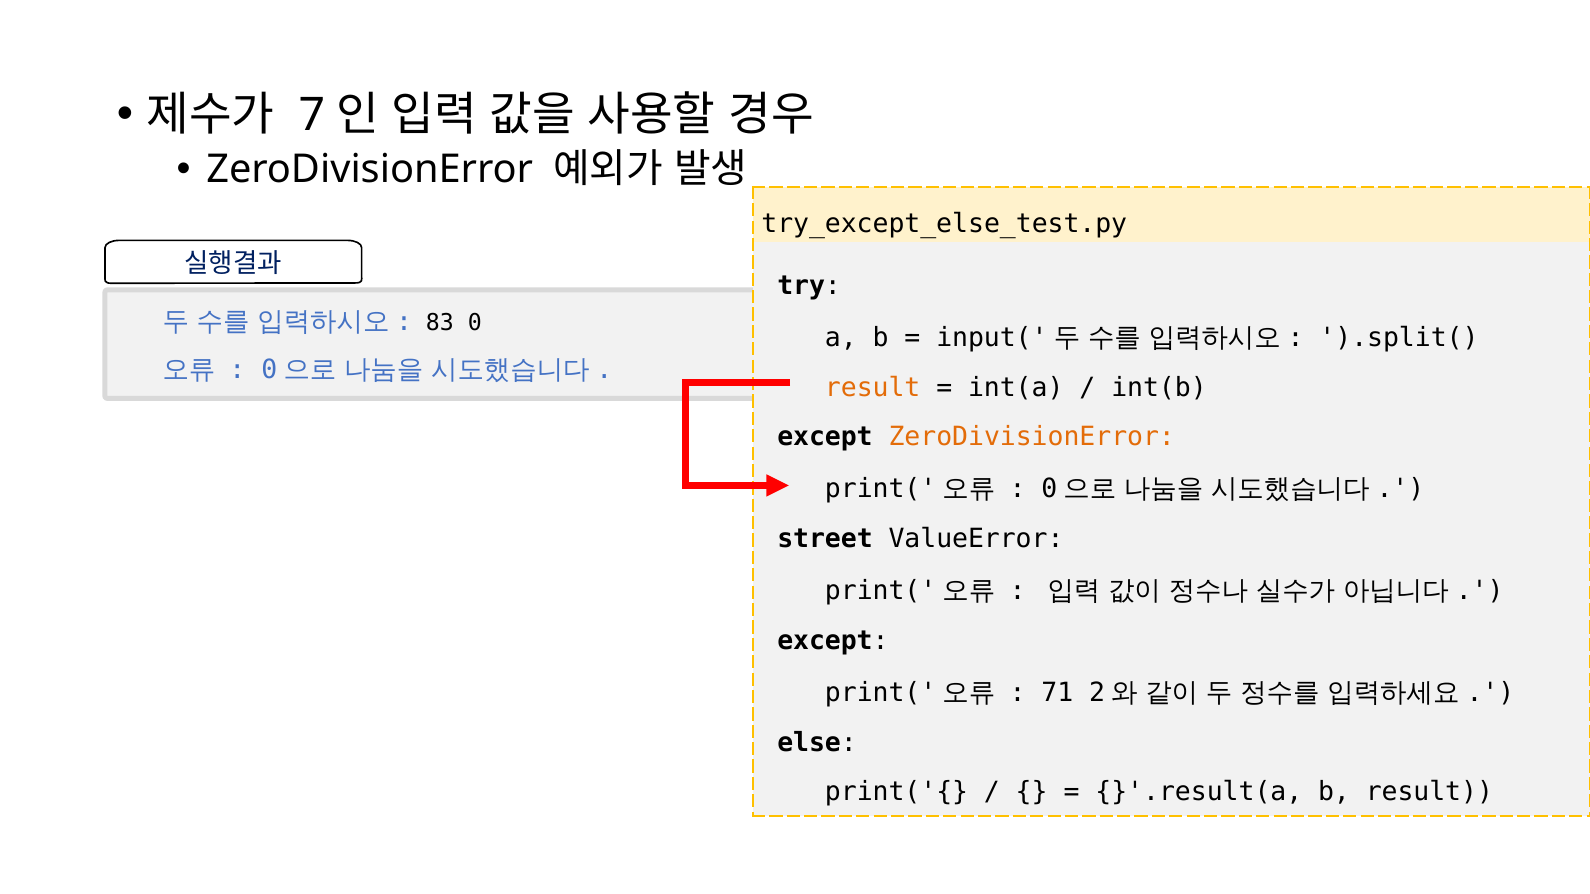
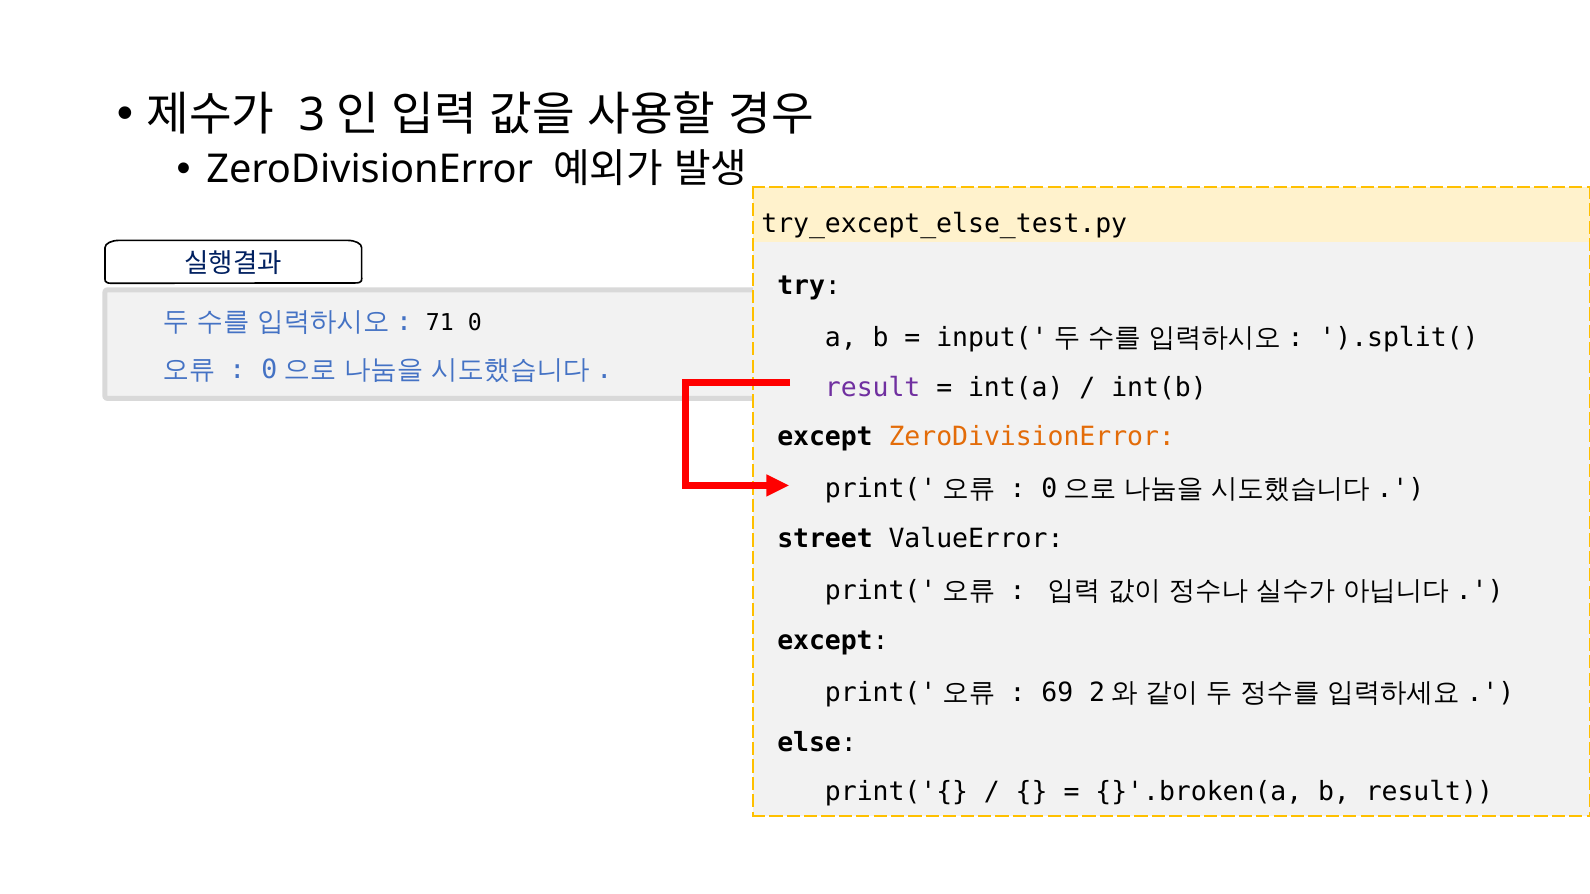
7: 7 -> 3
83: 83 -> 71
result at (873, 388) colour: orange -> purple
71: 71 -> 69
}'.result(a: }'.result(a -> }'.broken(a
